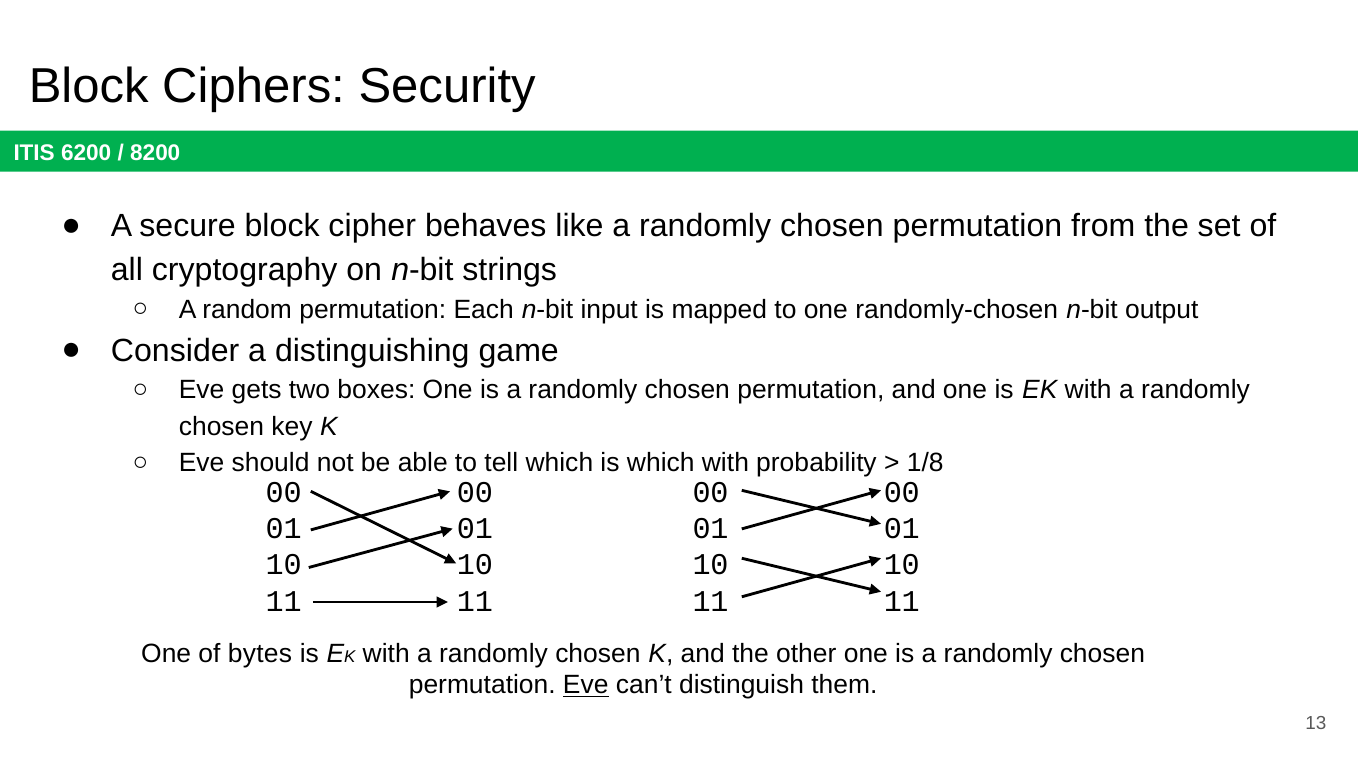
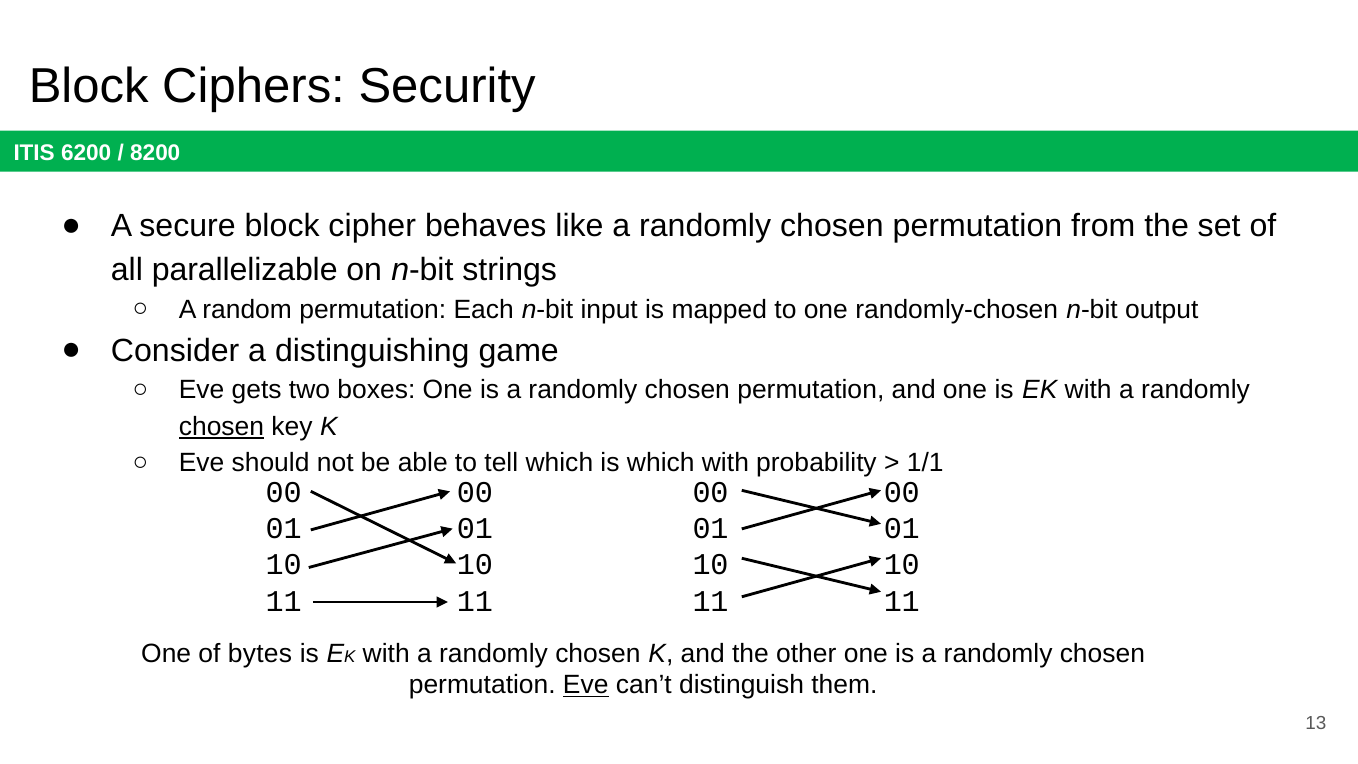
cryptography: cryptography -> parallelizable
chosen at (221, 427) underline: none -> present
1/8: 1/8 -> 1/1
